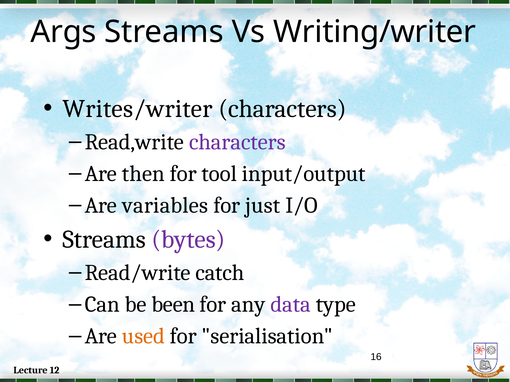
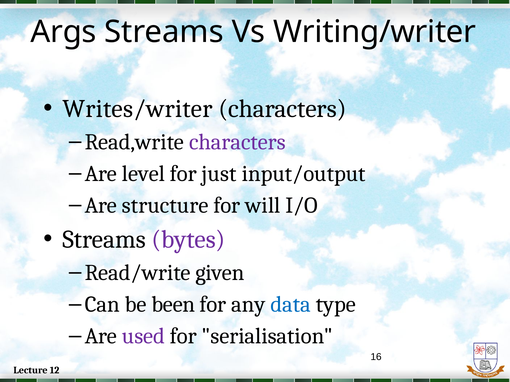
then: then -> level
tool: tool -> just
variables: variables -> structure
just: just -> will
catch: catch -> given
data colour: purple -> blue
used colour: orange -> purple
